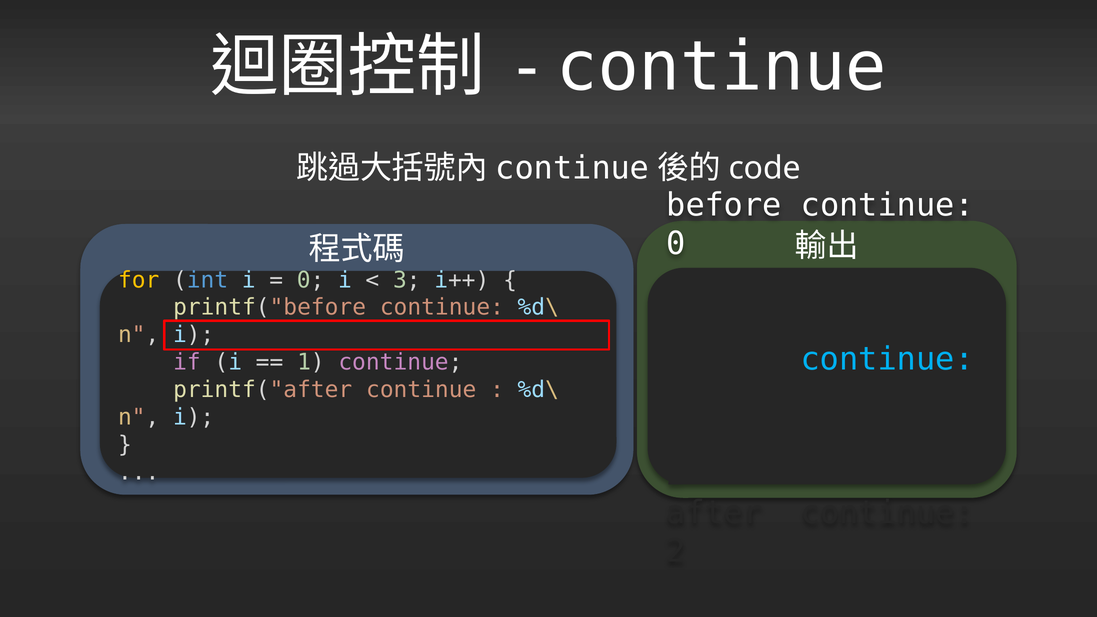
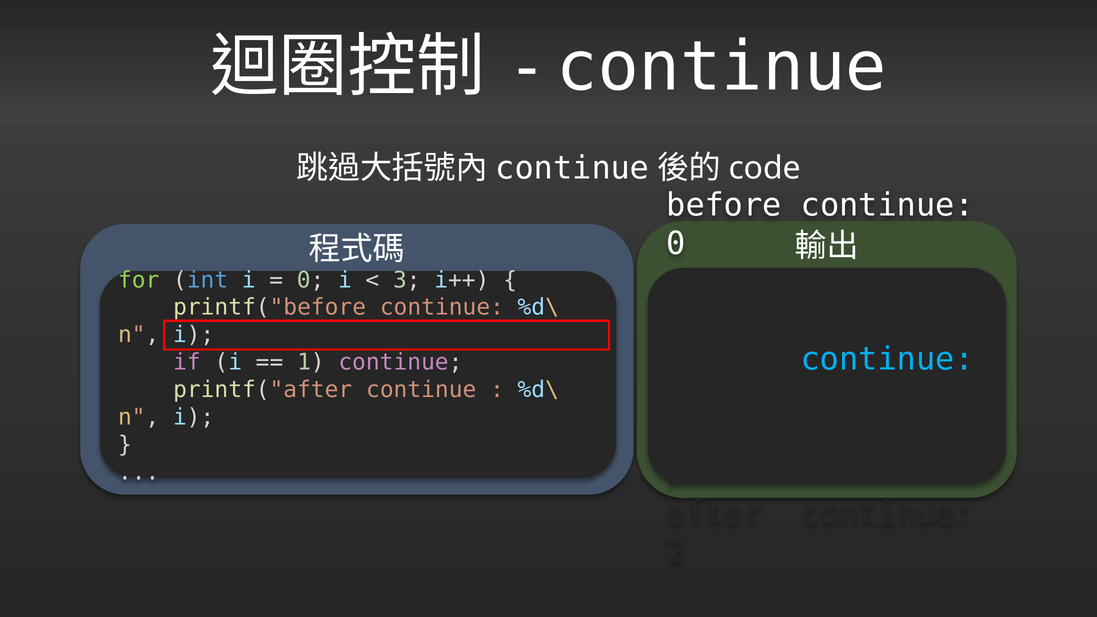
for colour: yellow -> light green
